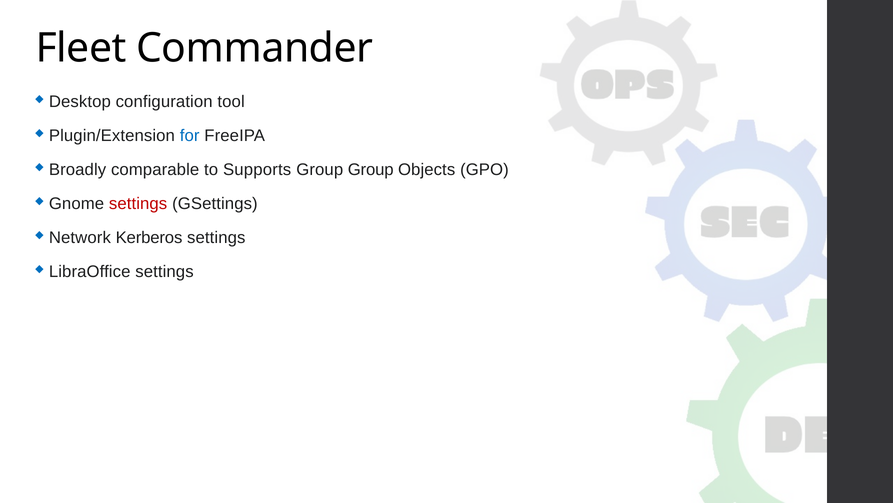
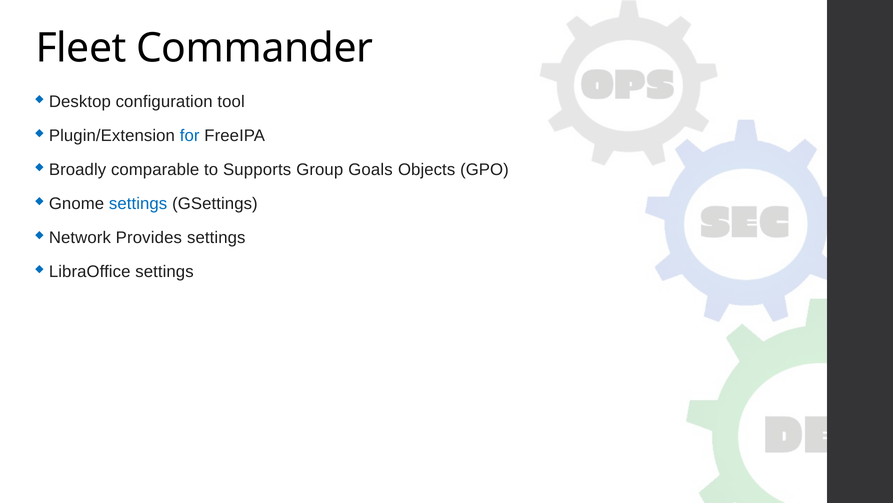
Group Group: Group -> Goals
settings at (138, 204) colour: red -> blue
Kerberos: Kerberos -> Provides
